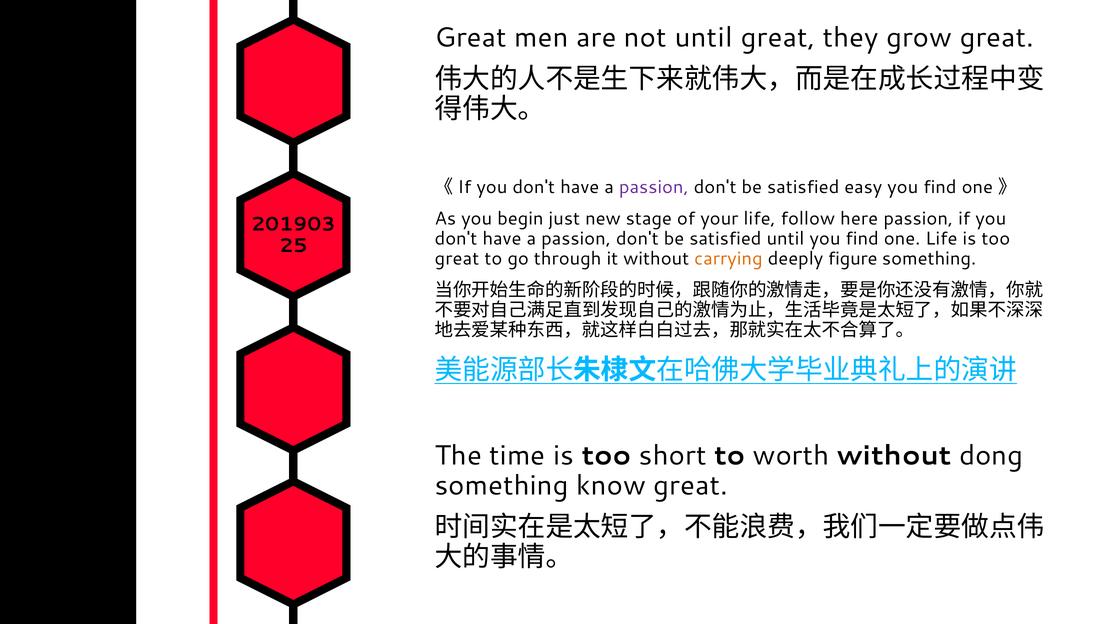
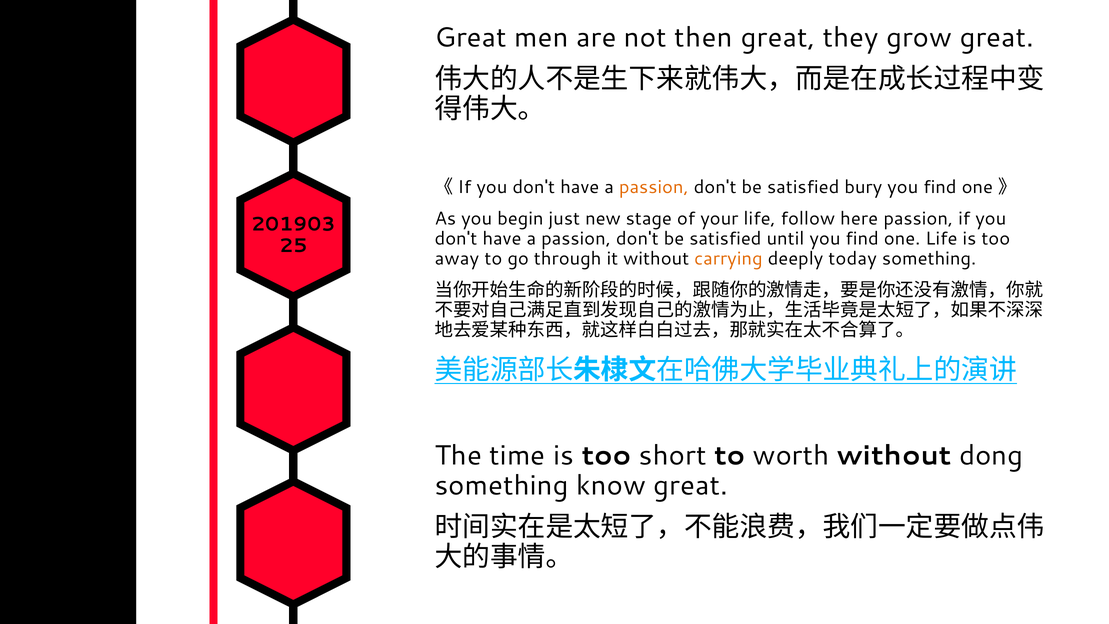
not until: until -> then
passion at (654, 187) colour: purple -> orange
easy: easy -> bury
great at (457, 259): great -> away
figure: figure -> today
